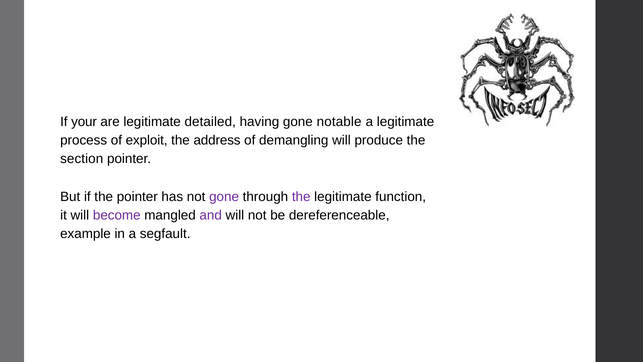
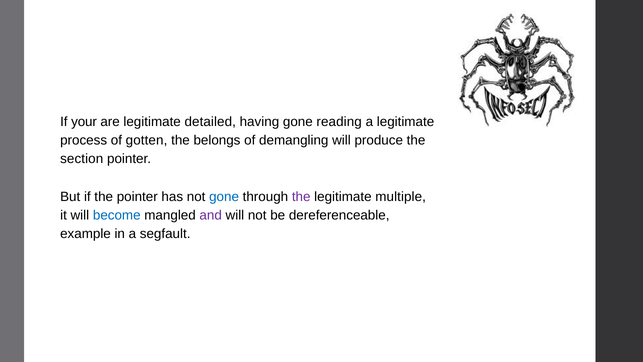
notable: notable -> reading
exploit: exploit -> gotten
address: address -> belongs
gone at (224, 197) colour: purple -> blue
function: function -> multiple
become colour: purple -> blue
